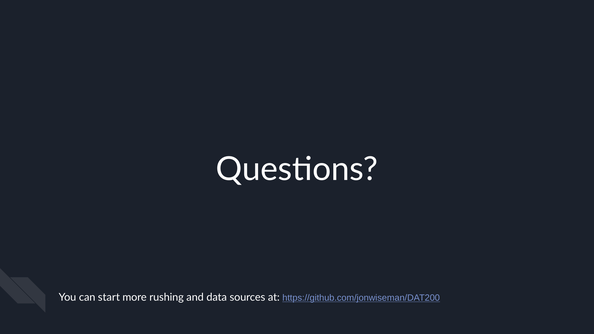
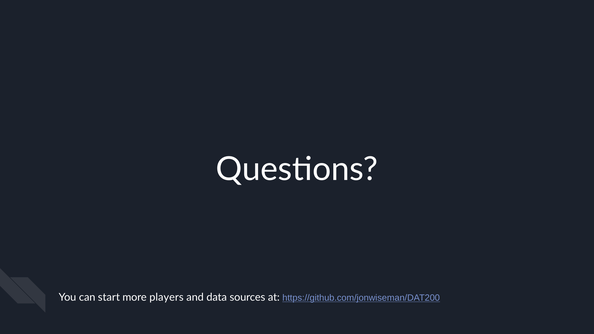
rushing: rushing -> players
